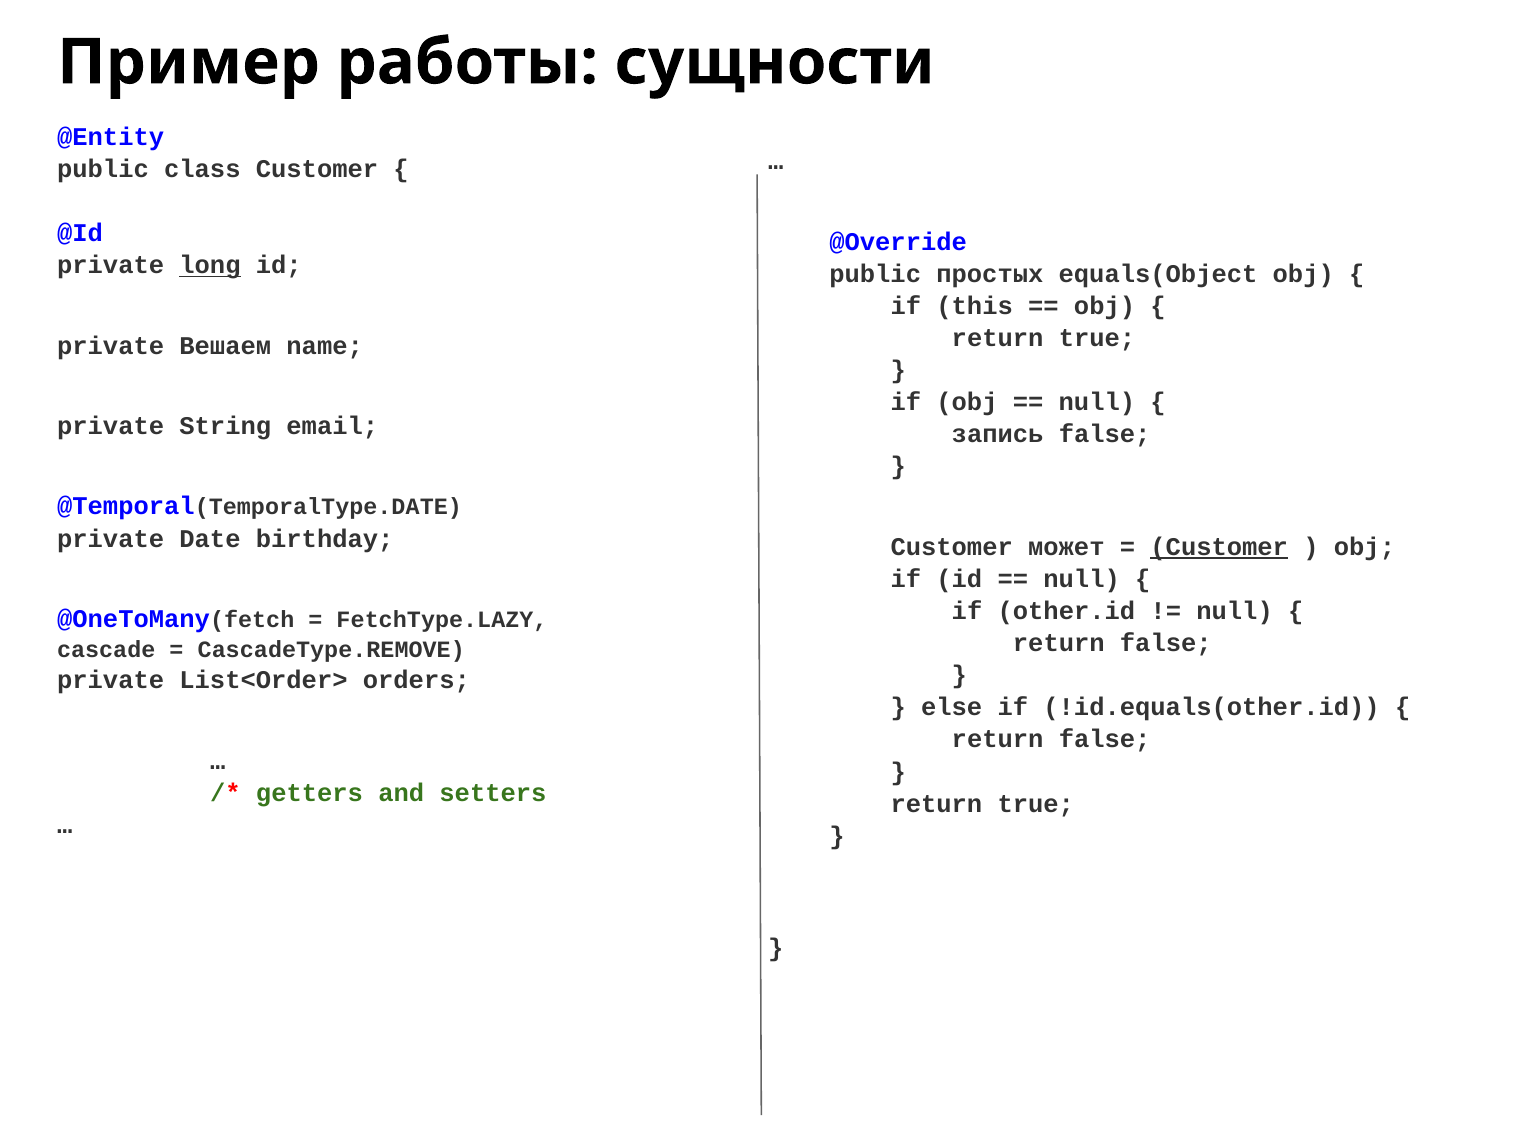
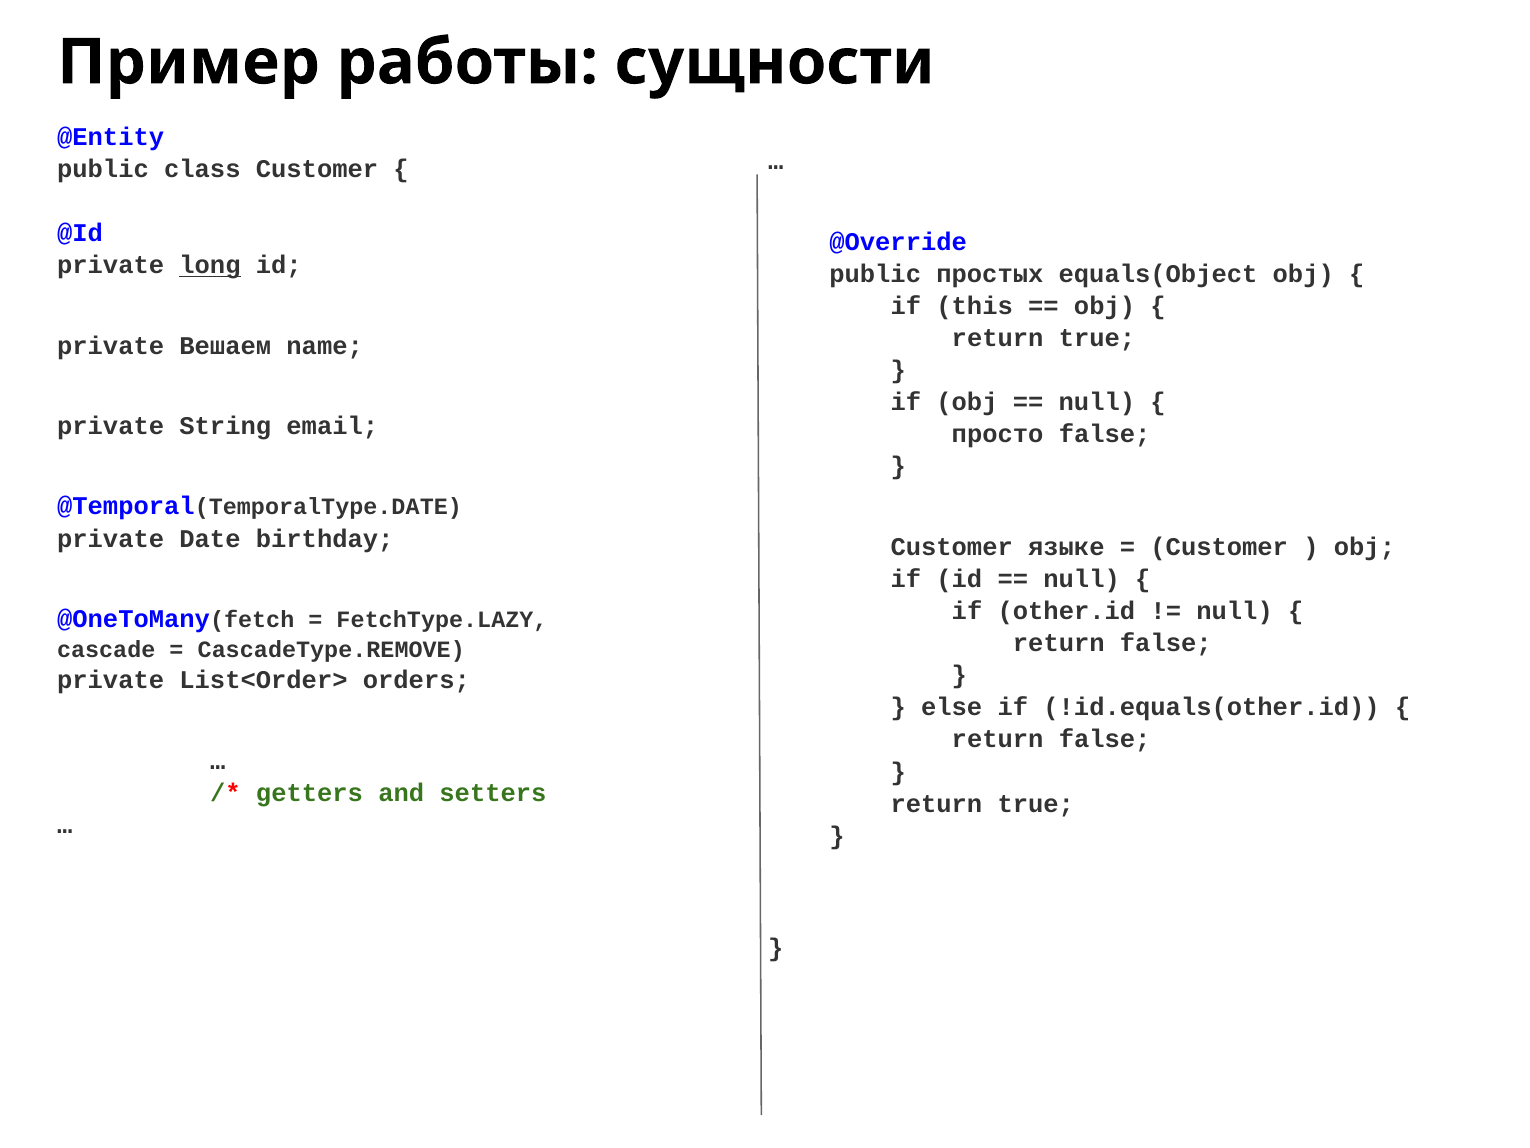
запись: запись -> просто
может: может -> языке
Customer at (1219, 547) underline: present -> none
